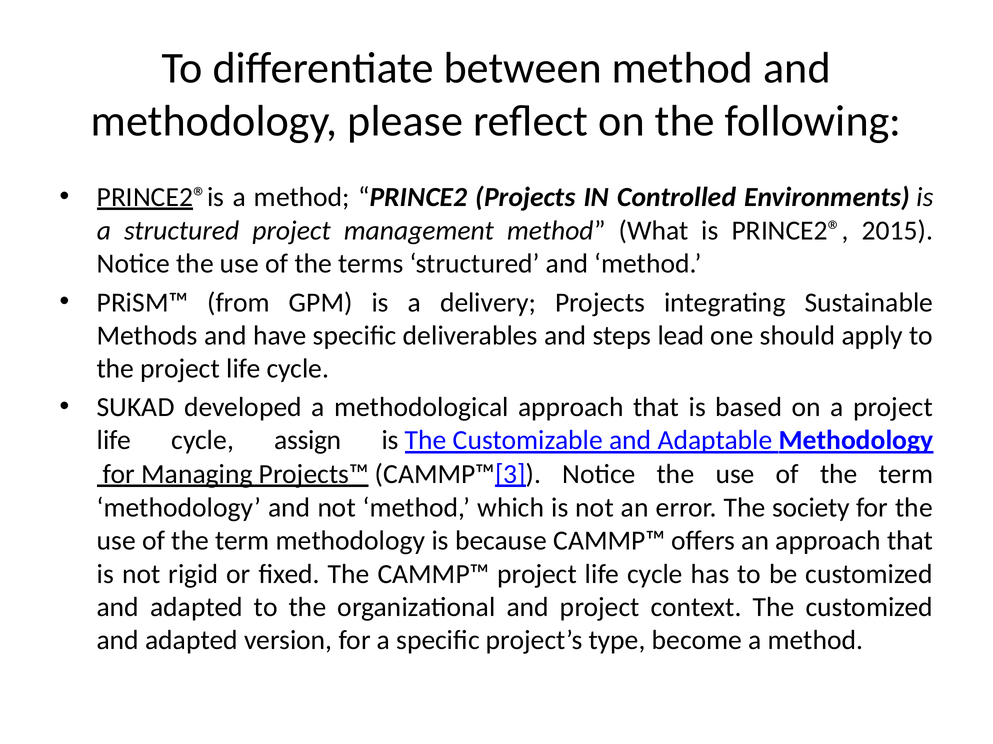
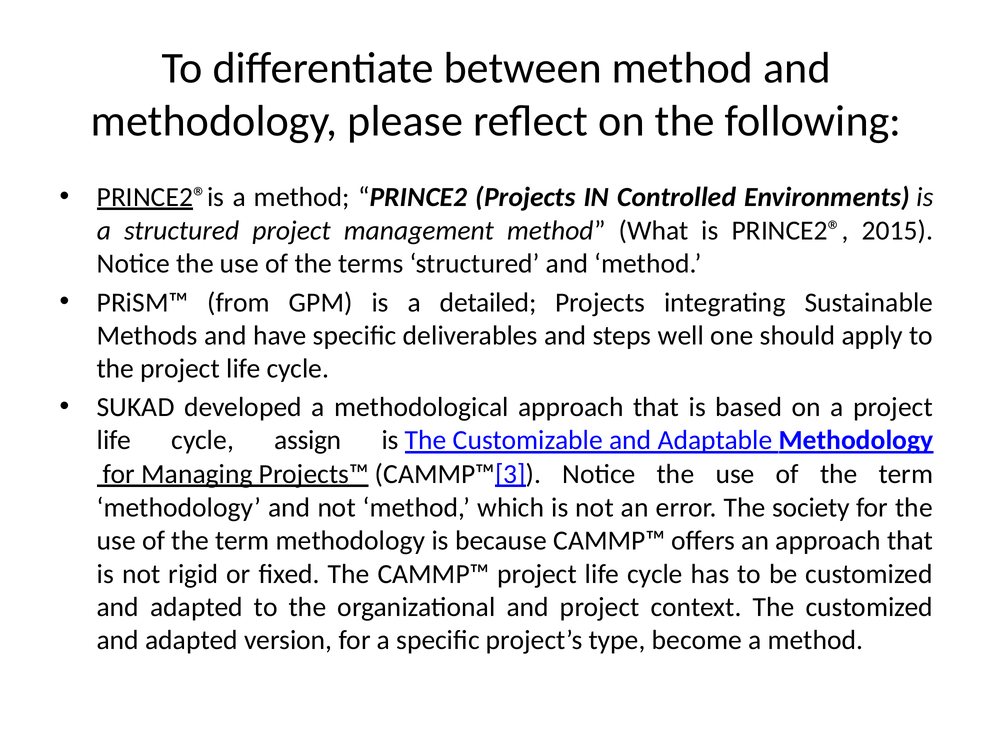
delivery: delivery -> detailed
lead: lead -> well
